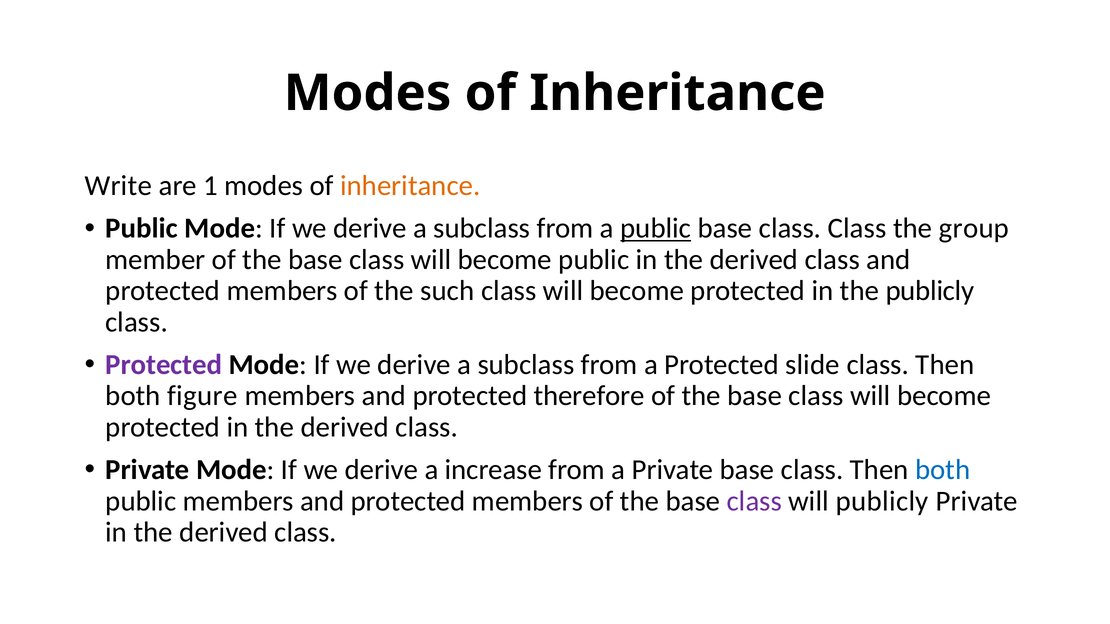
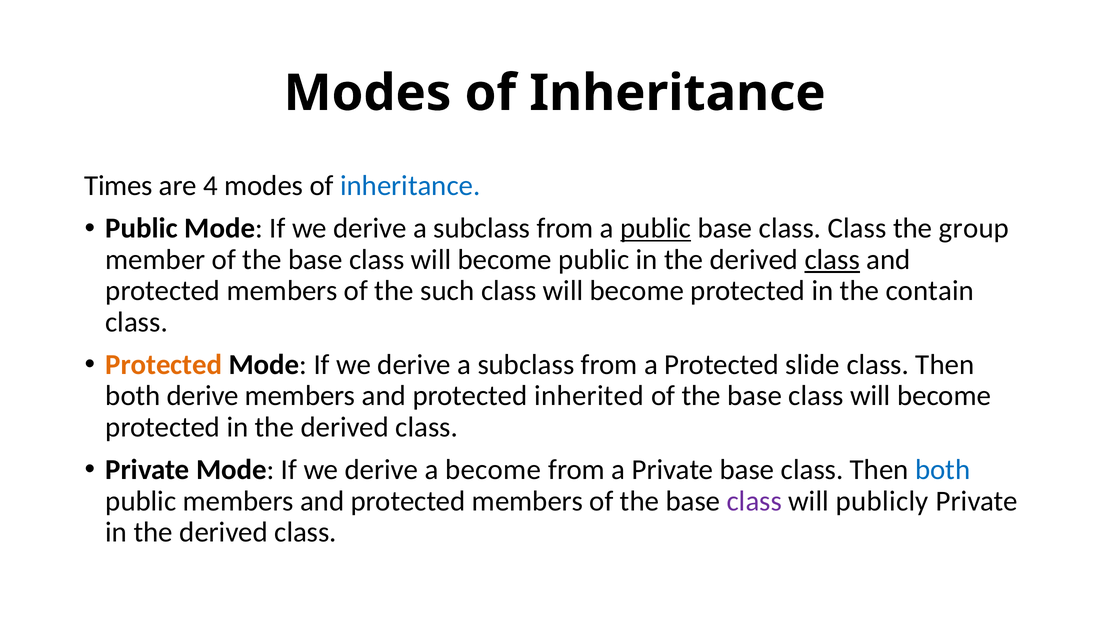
Write: Write -> Times
1: 1 -> 4
inheritance at (410, 186) colour: orange -> blue
class at (832, 260) underline: none -> present
the publicly: publicly -> contain
Protected at (164, 365) colour: purple -> orange
both figure: figure -> derive
therefore: therefore -> inherited
a increase: increase -> become
